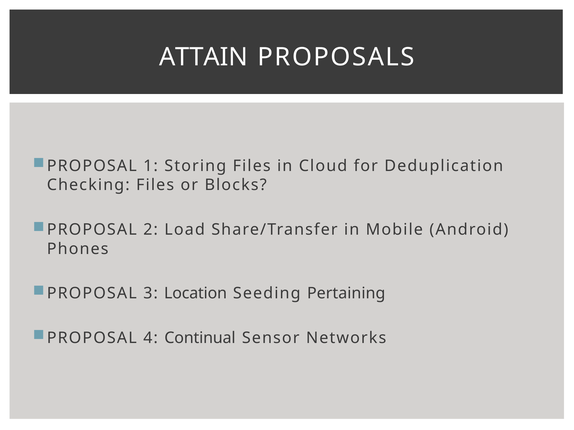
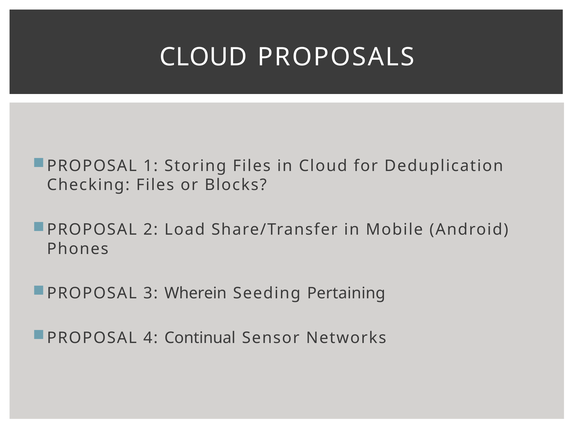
ATTAIN at (203, 57): ATTAIN -> CLOUD
Location: Location -> Wherein
